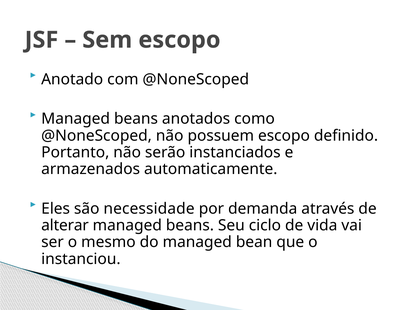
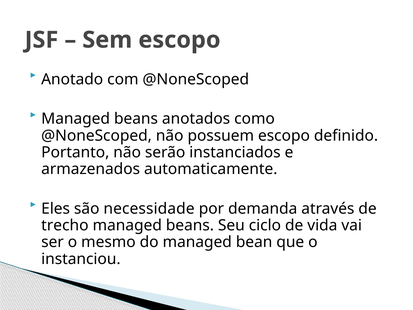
alterar: alterar -> trecho
